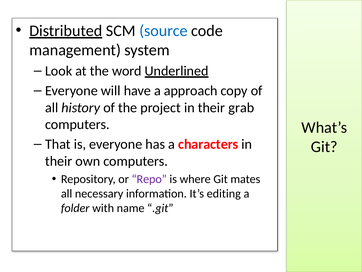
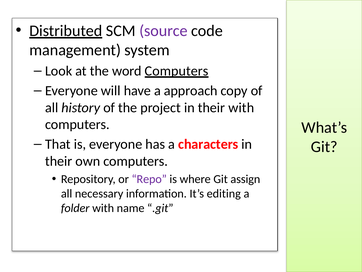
source colour: blue -> purple
word Underlined: Underlined -> Computers
their grab: grab -> with
mates: mates -> assign
